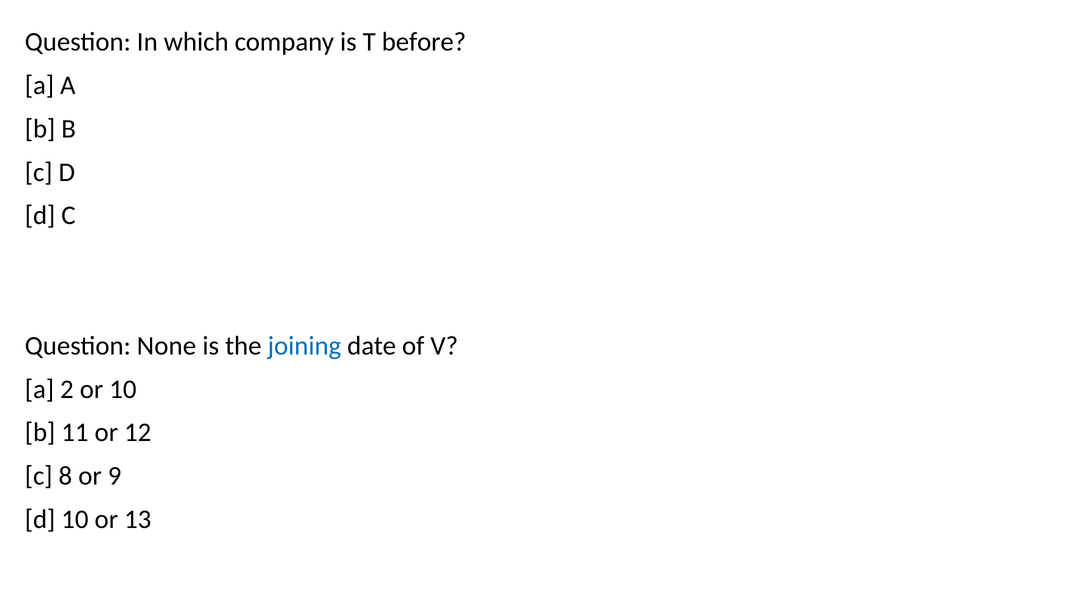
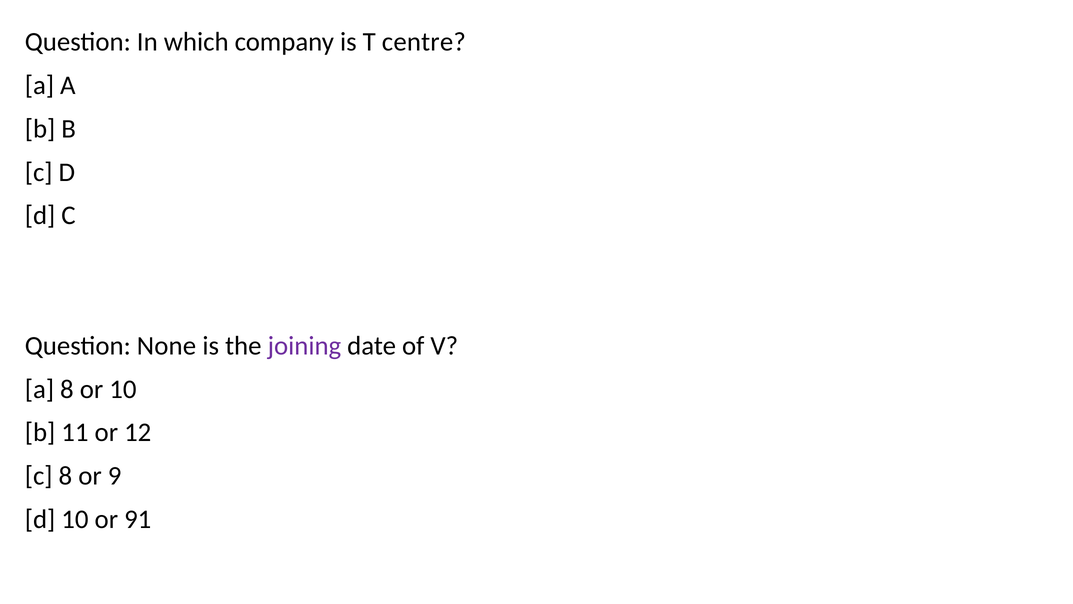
before: before -> centre
joining colour: blue -> purple
a 2: 2 -> 8
13: 13 -> 91
